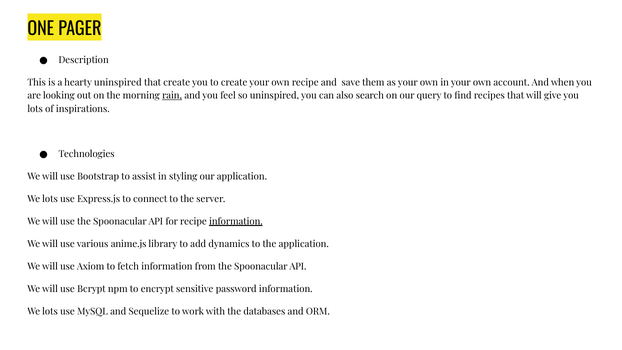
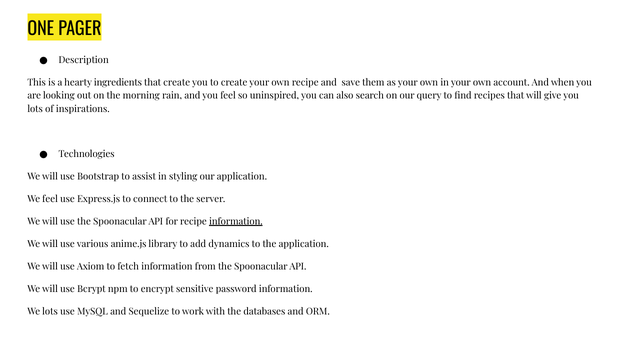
hearty uninspired: uninspired -> ingredients
rain underline: present -> none
lots at (50, 199): lots -> feel
